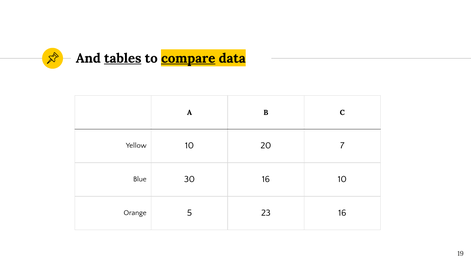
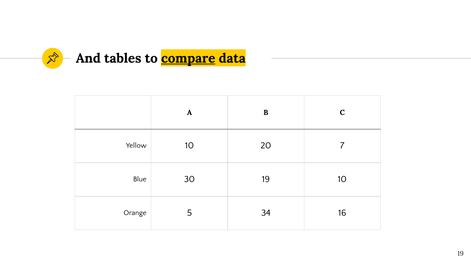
tables underline: present -> none
30 16: 16 -> 19
23: 23 -> 34
